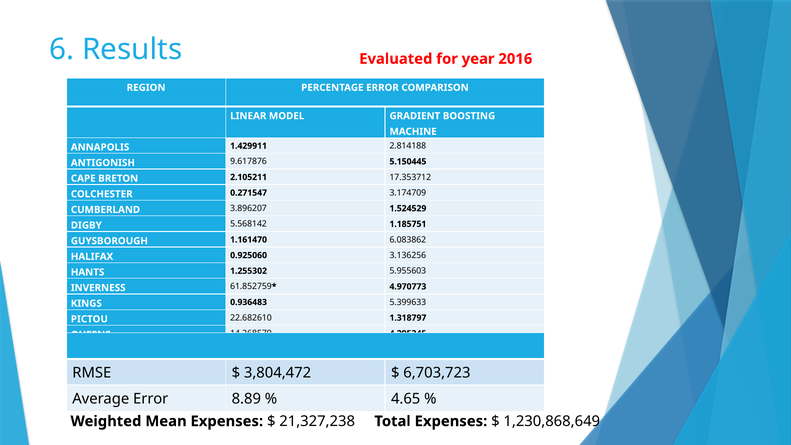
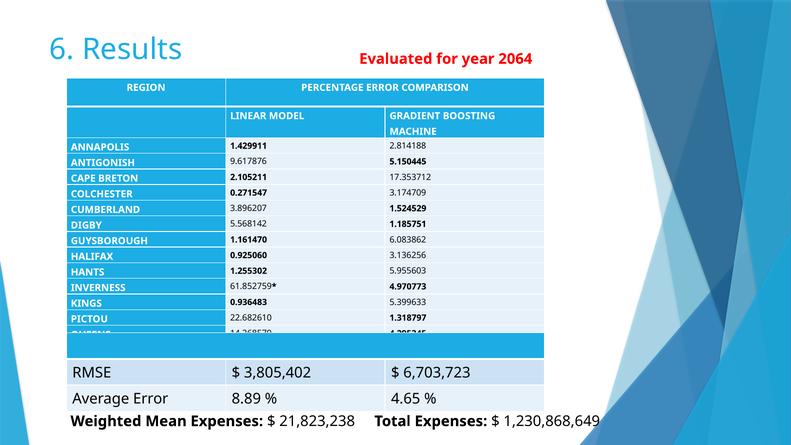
2016: 2016 -> 2064
3,804,472: 3,804,472 -> 3,805,402
21,327,238: 21,327,238 -> 21,823,238
